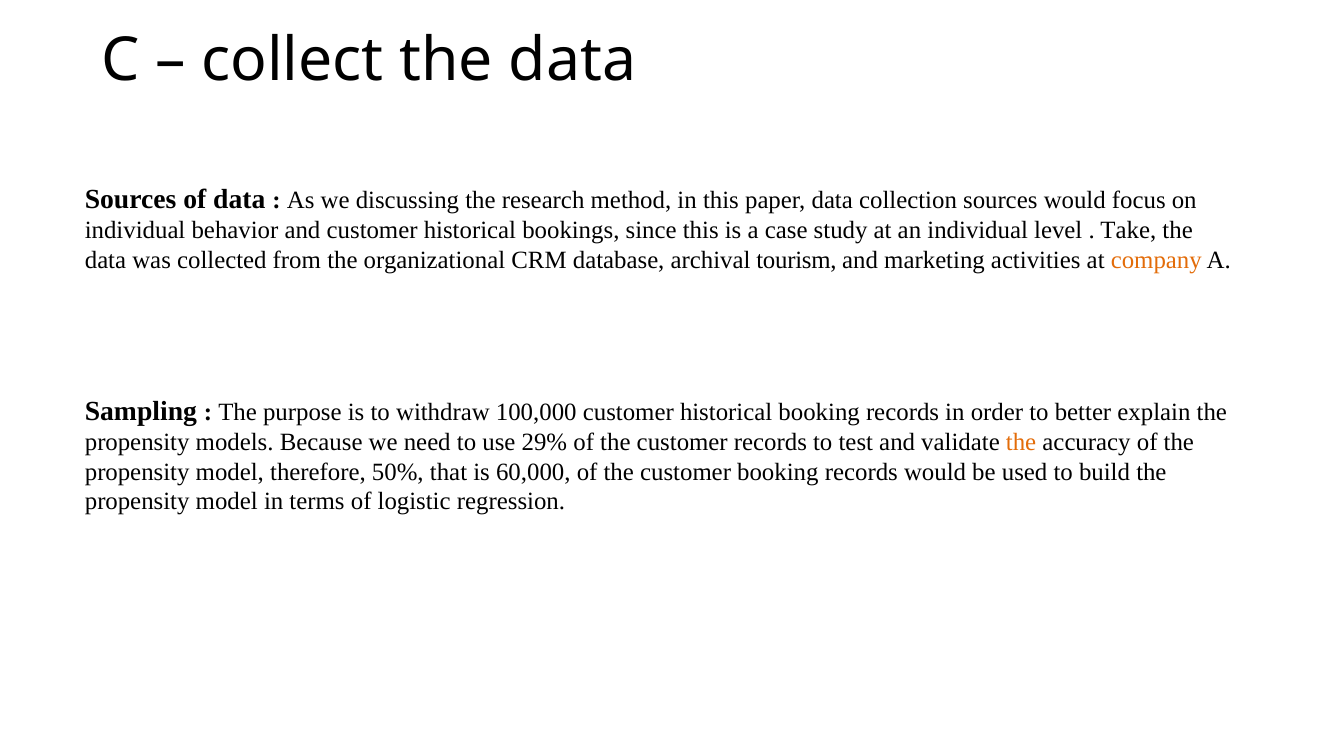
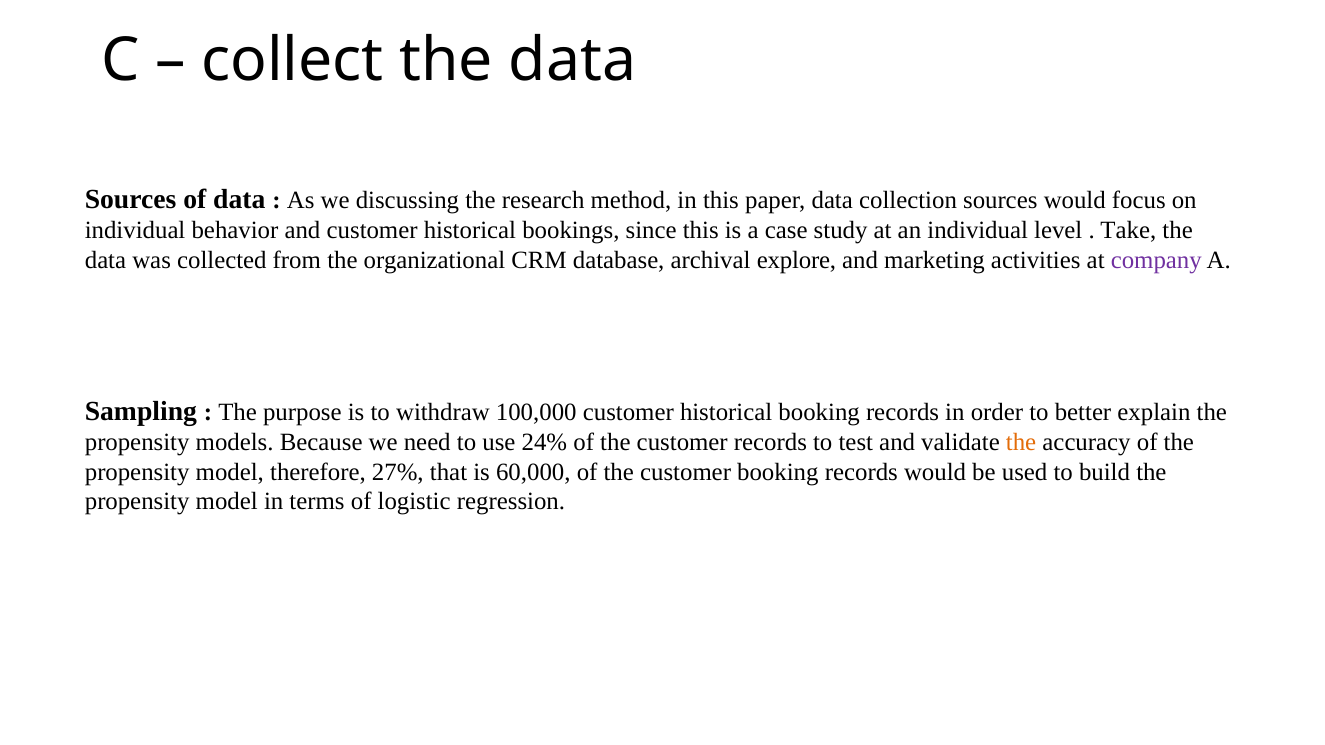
tourism: tourism -> explore
company colour: orange -> purple
29%: 29% -> 24%
50%: 50% -> 27%
